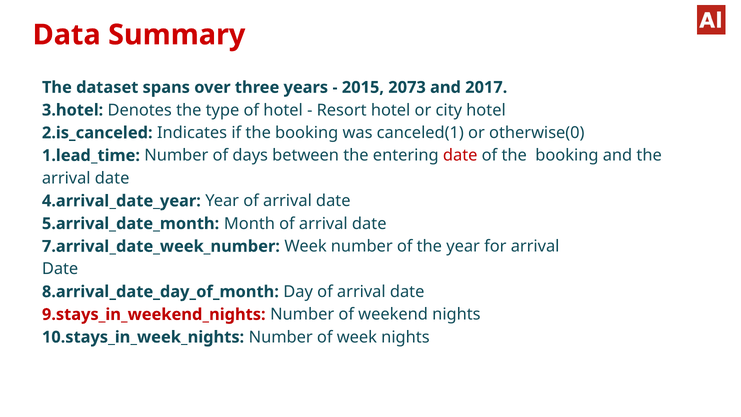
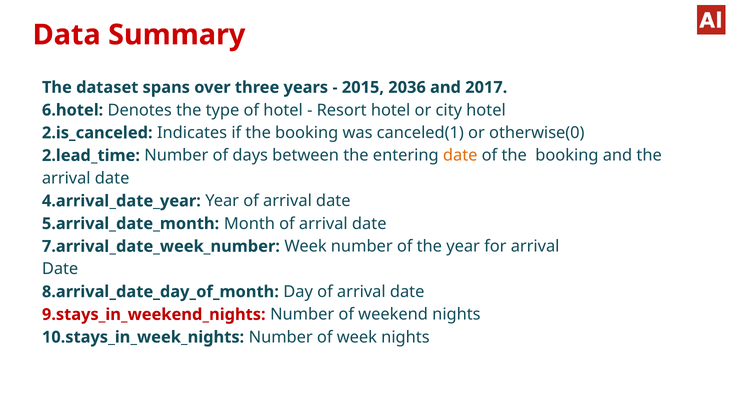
2073: 2073 -> 2036
3.hotel: 3.hotel -> 6.hotel
1.lead_time: 1.lead_time -> 2.lead_time
date at (460, 155) colour: red -> orange
